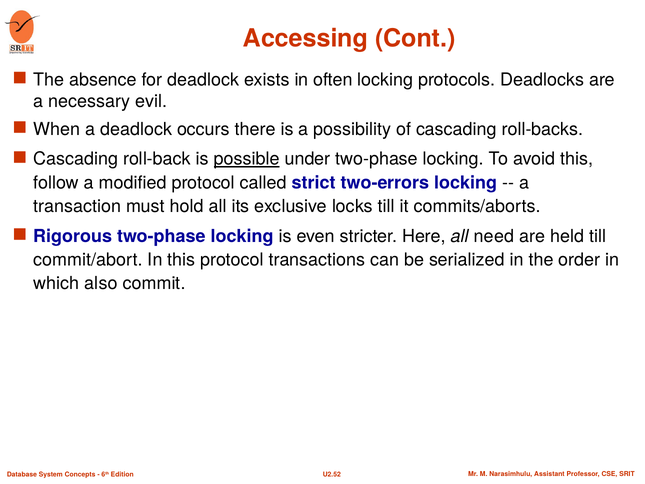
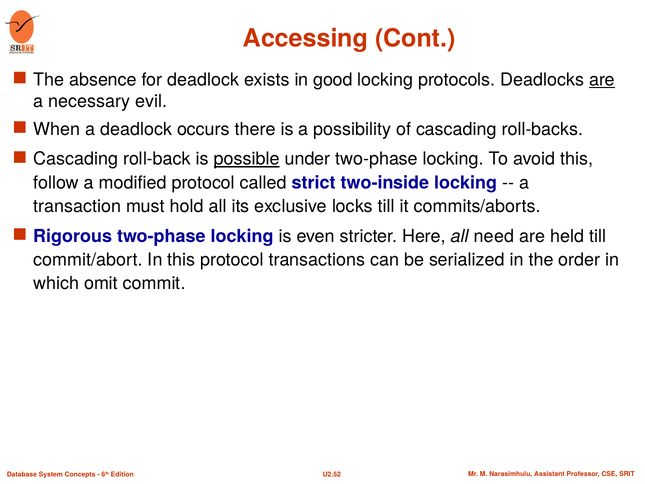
often: often -> good
are at (602, 80) underline: none -> present
two-errors: two-errors -> two-inside
also: also -> omit
